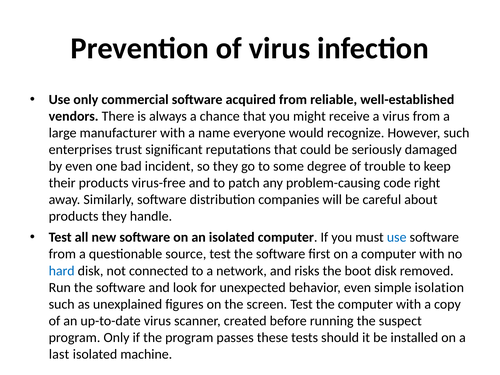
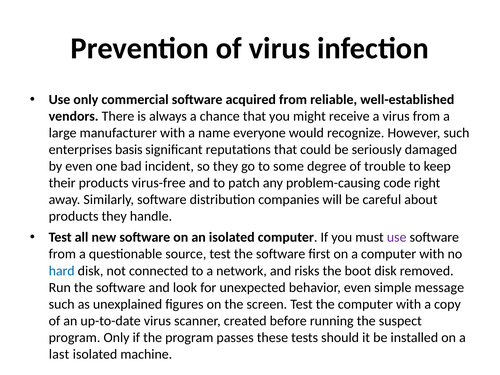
trust: trust -> basis
use at (397, 237) colour: blue -> purple
isolation: isolation -> message
